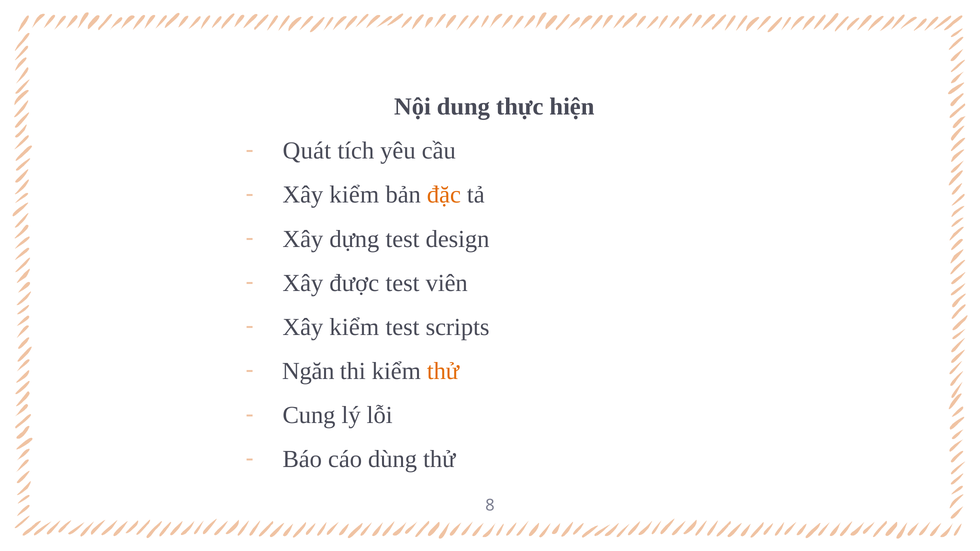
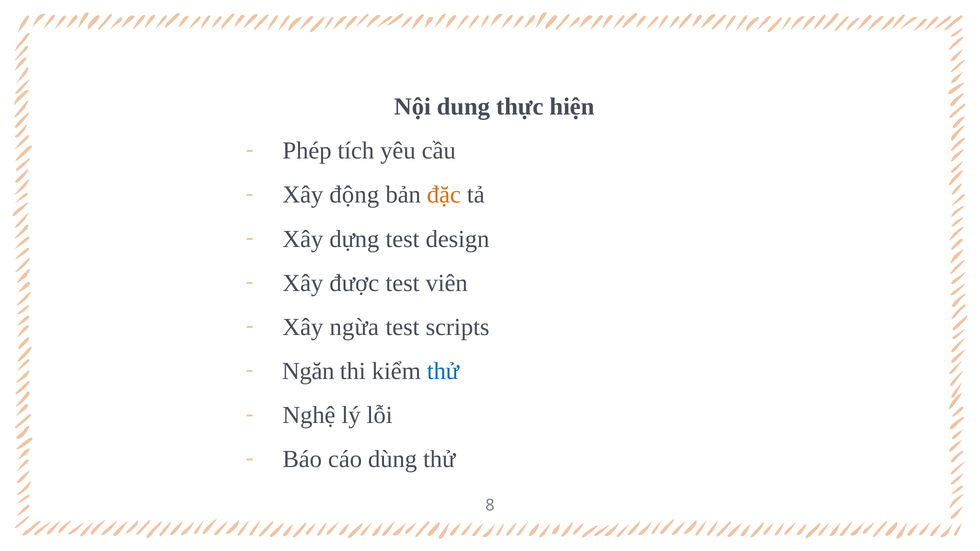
Quát: Quát -> Phép
kiểm at (354, 195): kiểm -> động
kiểm at (354, 327): kiểm -> ngừa
thử at (443, 371) colour: orange -> blue
Cung: Cung -> Nghệ
